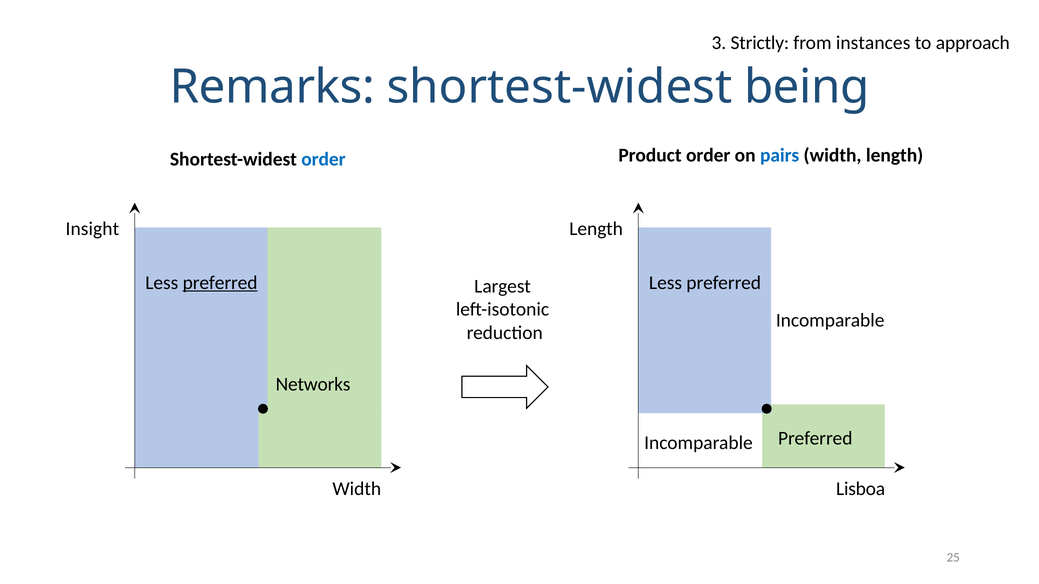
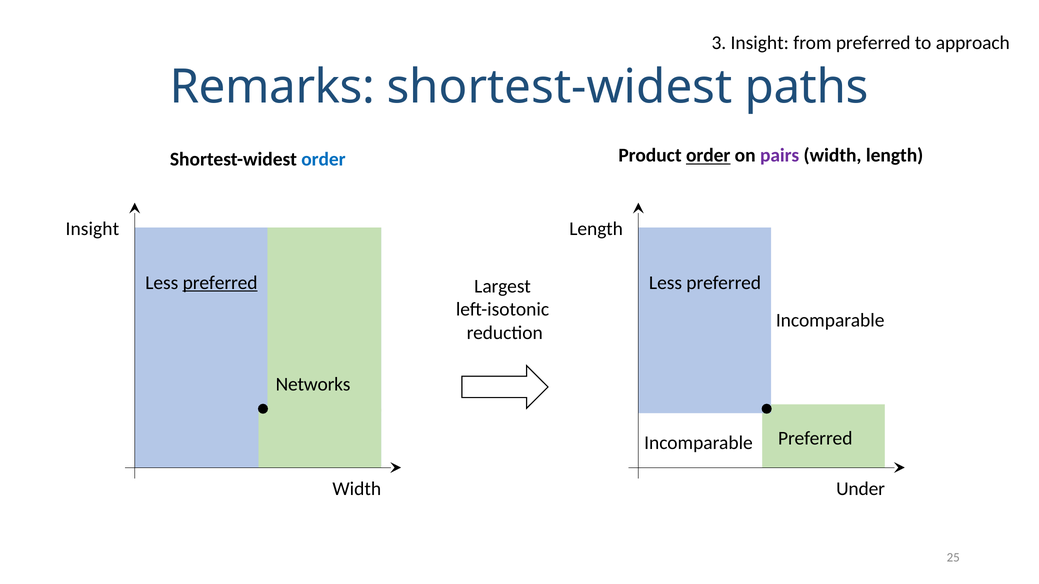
3 Strictly: Strictly -> Insight
from instances: instances -> preferred
being: being -> paths
order at (708, 156) underline: none -> present
pairs colour: blue -> purple
Lisboa: Lisboa -> Under
